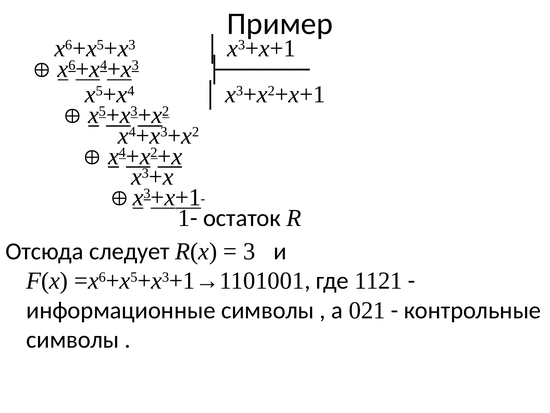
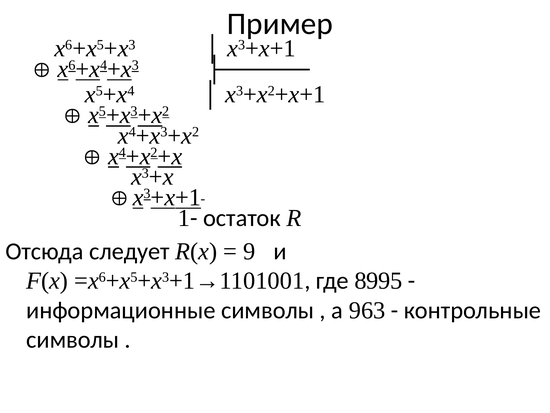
3: 3 -> 9
1121: 1121 -> 8995
021: 021 -> 963
